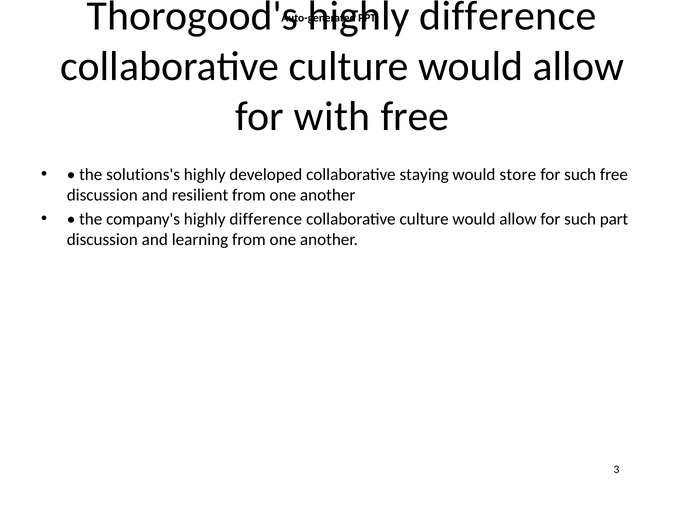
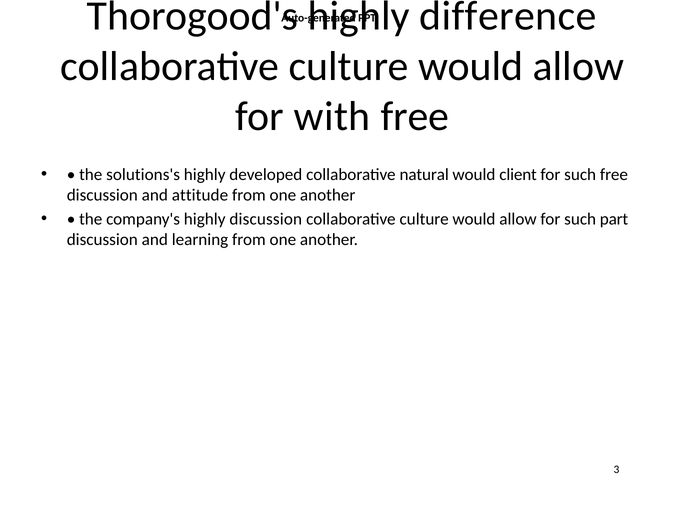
staying: staying -> natural
store: store -> client
resilient: resilient -> attitude
company's highly difference: difference -> discussion
